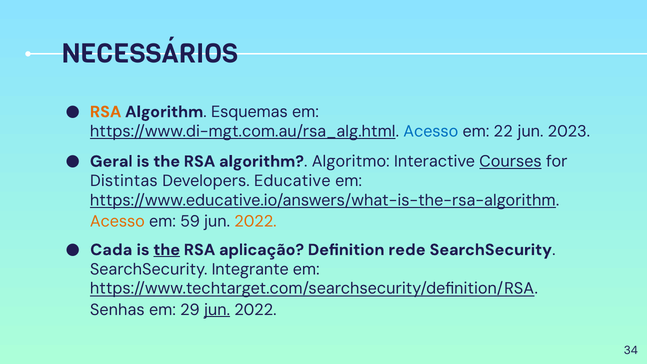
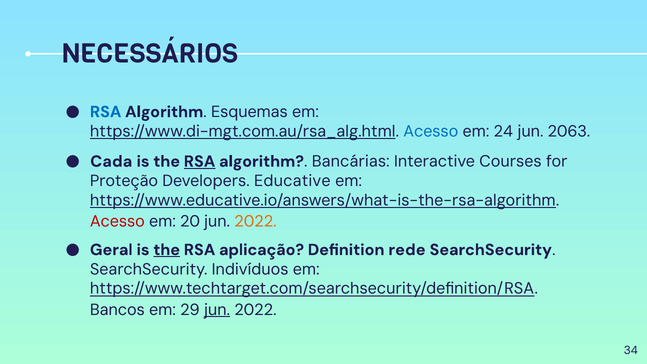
RSA at (106, 112) colour: orange -> blue
22: 22 -> 24
2023: 2023 -> 2063
Geral: Geral -> Cada
RSA at (200, 161) underline: none -> present
Algoritmo: Algoritmo -> Bancárias
Courses underline: present -> none
Distintas: Distintas -> Proteção
Acesso at (117, 221) colour: orange -> red
59: 59 -> 20
Cada: Cada -> Geral
Integrante: Integrante -> Indivíduos
Senhas: Senhas -> Bancos
